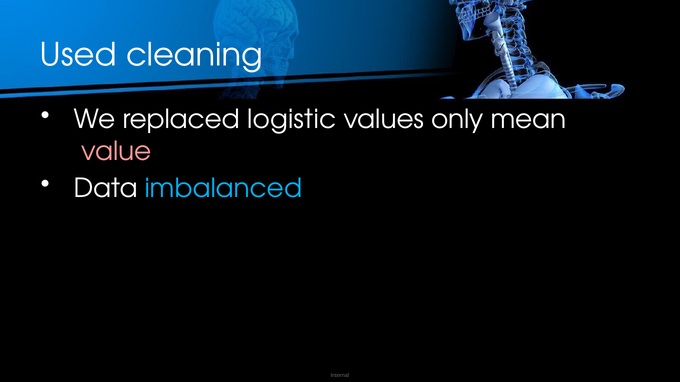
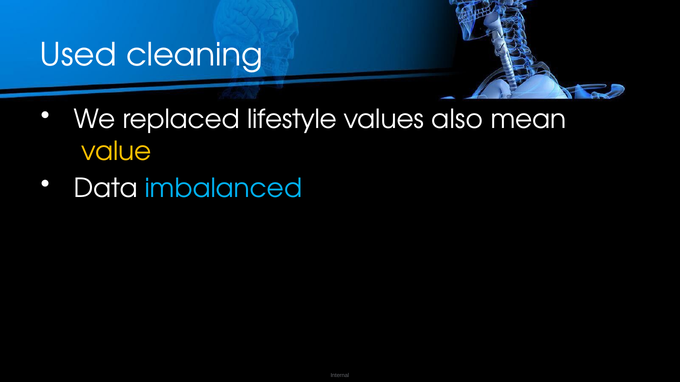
logistic: logistic -> lifestyle
only: only -> also
value colour: pink -> yellow
